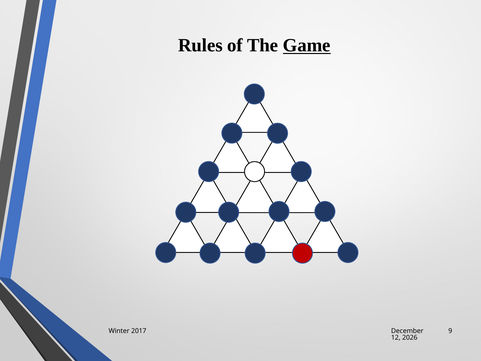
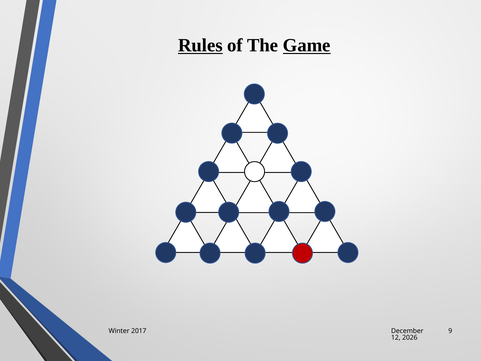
Rules underline: none -> present
